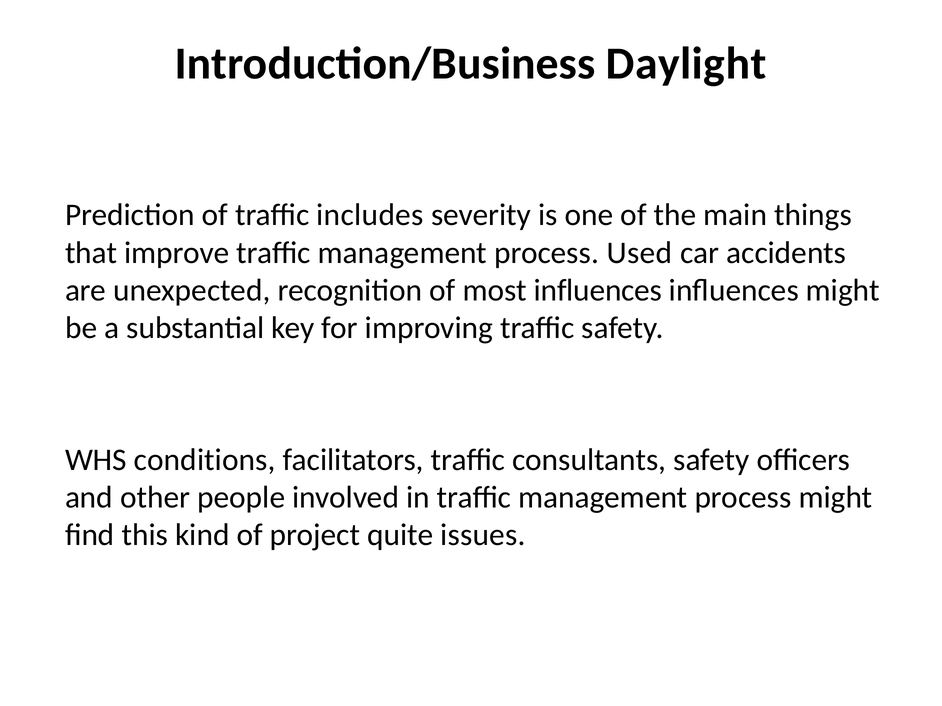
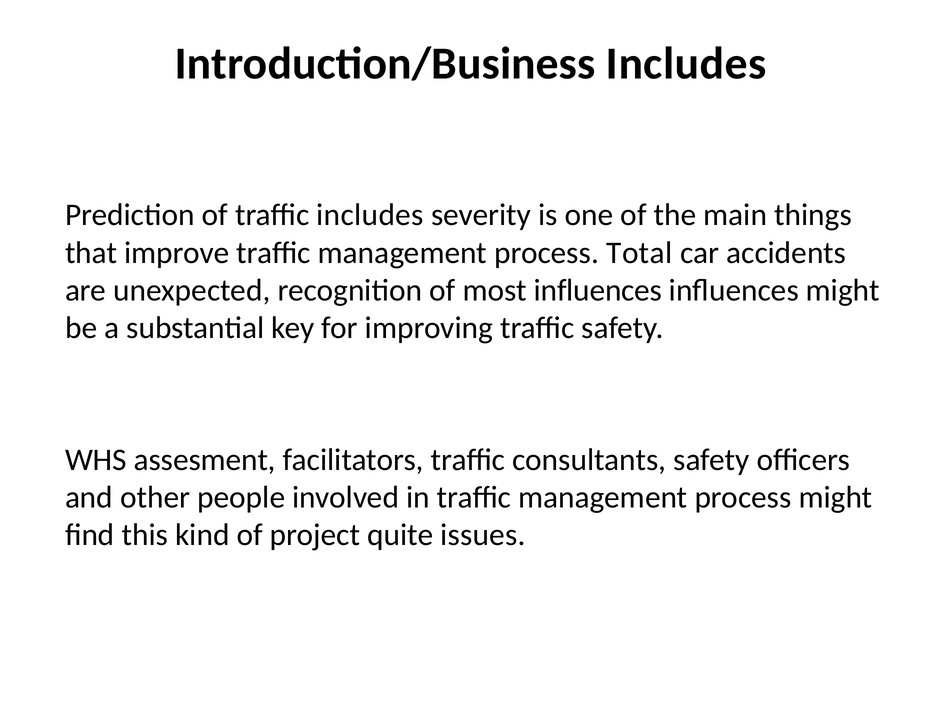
Introduction/Business Daylight: Daylight -> Includes
Used: Used -> Total
conditions: conditions -> assesment
